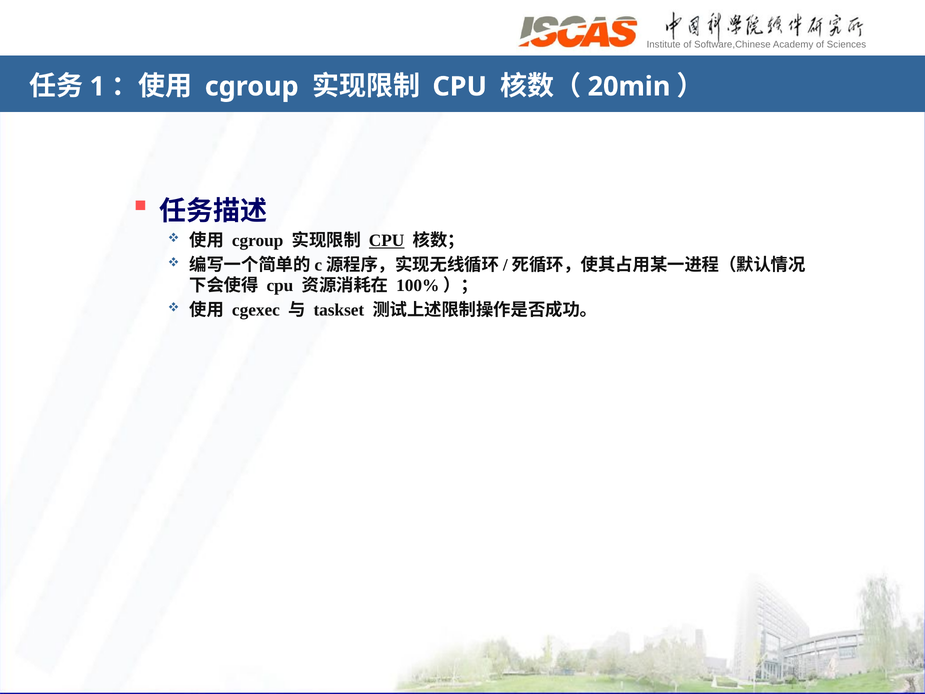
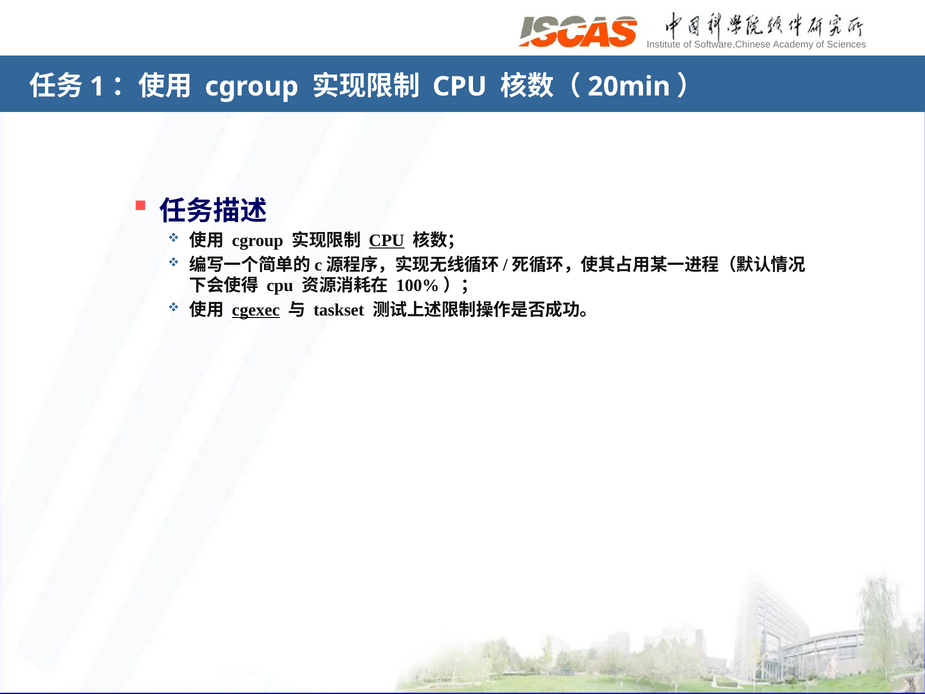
cgexec underline: none -> present
